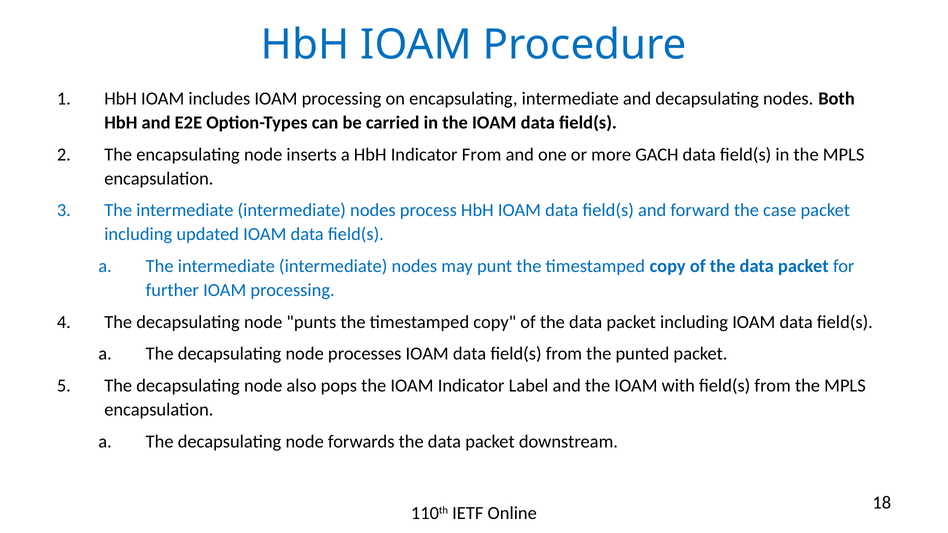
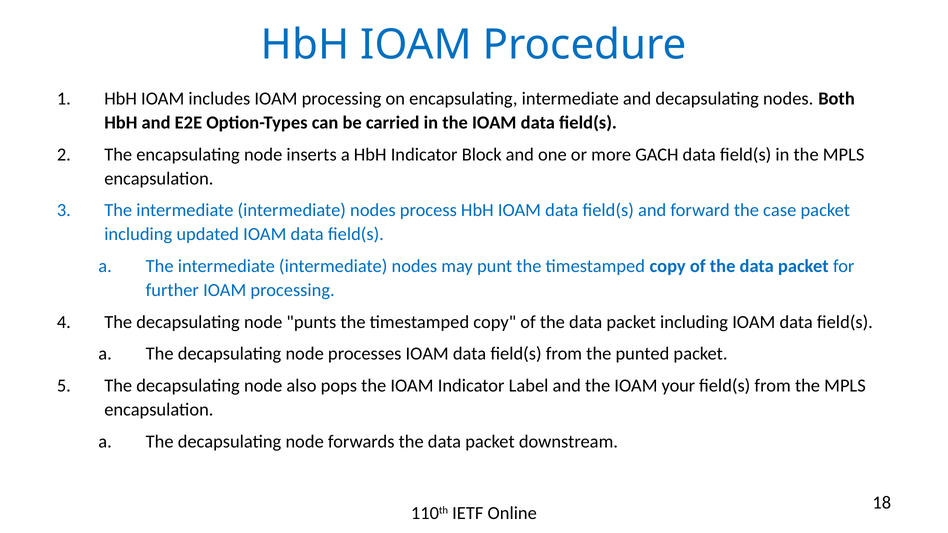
Indicator From: From -> Block
with: with -> your
